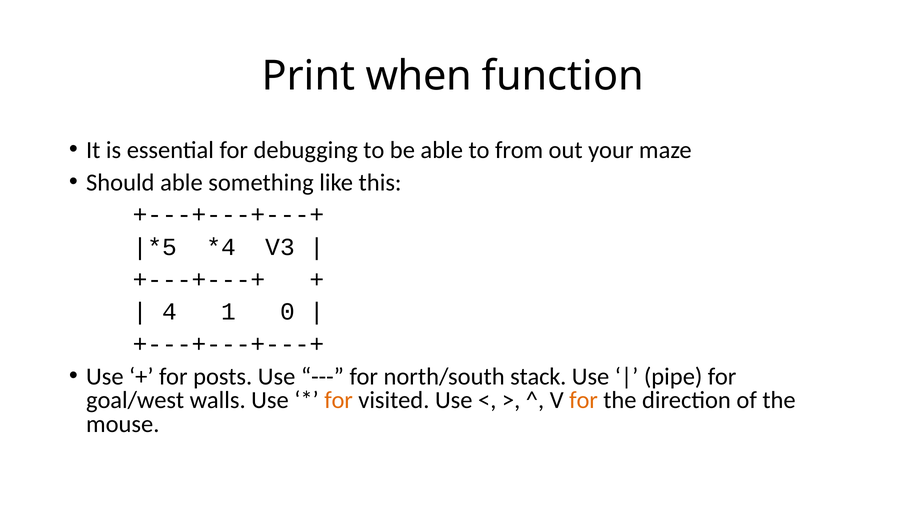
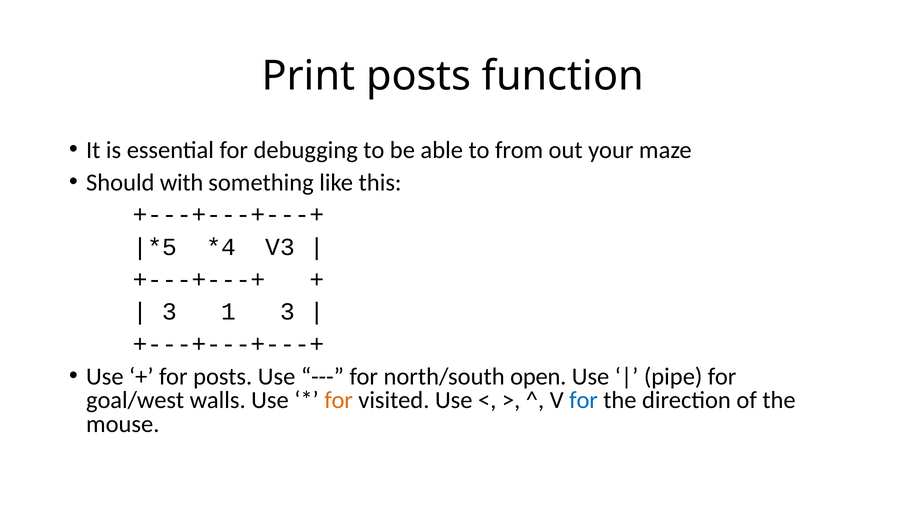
Print when: when -> posts
Should able: able -> with
4 at (169, 312): 4 -> 3
1 0: 0 -> 3
stack: stack -> open
for at (584, 400) colour: orange -> blue
